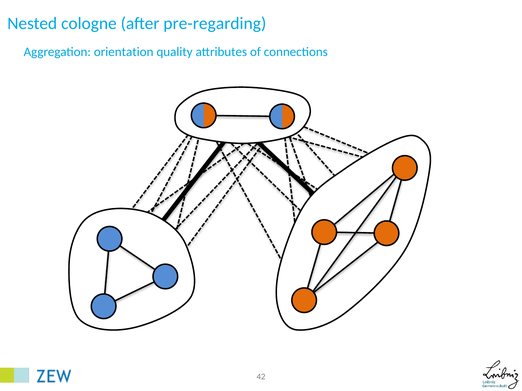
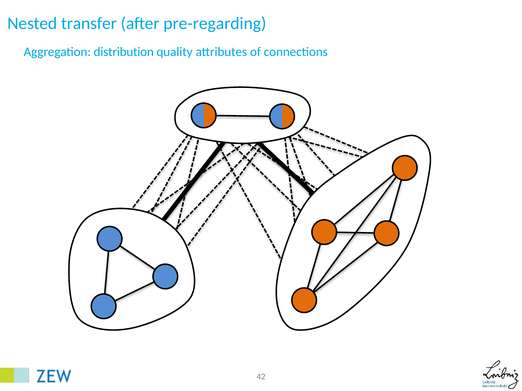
cologne: cologne -> transfer
orientation: orientation -> distribution
